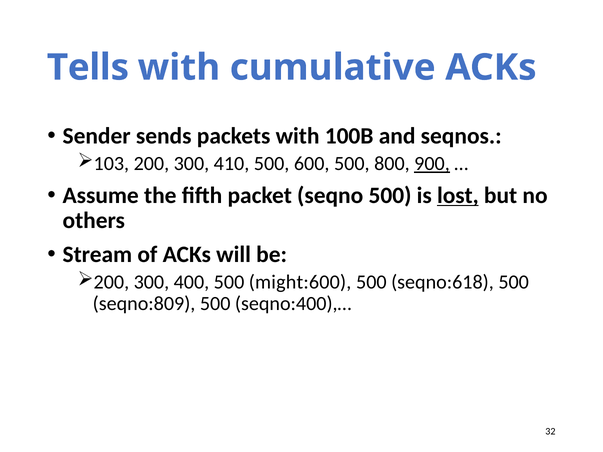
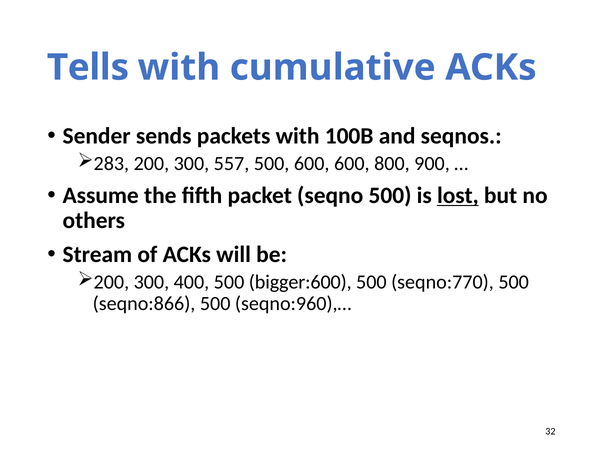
103: 103 -> 283
410: 410 -> 557
600 500: 500 -> 600
900 underline: present -> none
might:600: might:600 -> bigger:600
seqno:618: seqno:618 -> seqno:770
seqno:809: seqno:809 -> seqno:866
seqno:400),…: seqno:400),… -> seqno:960),…
